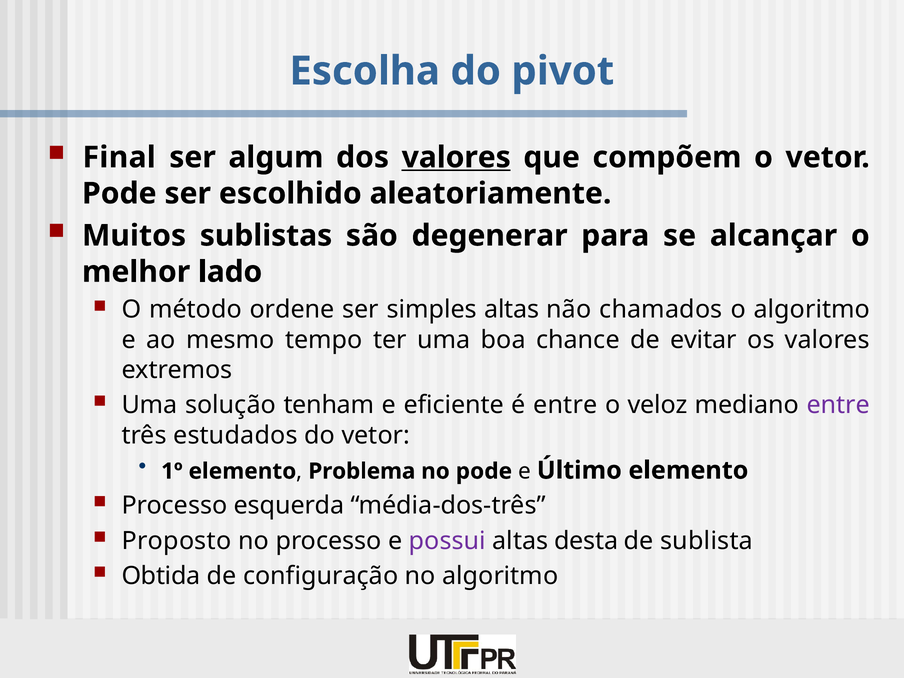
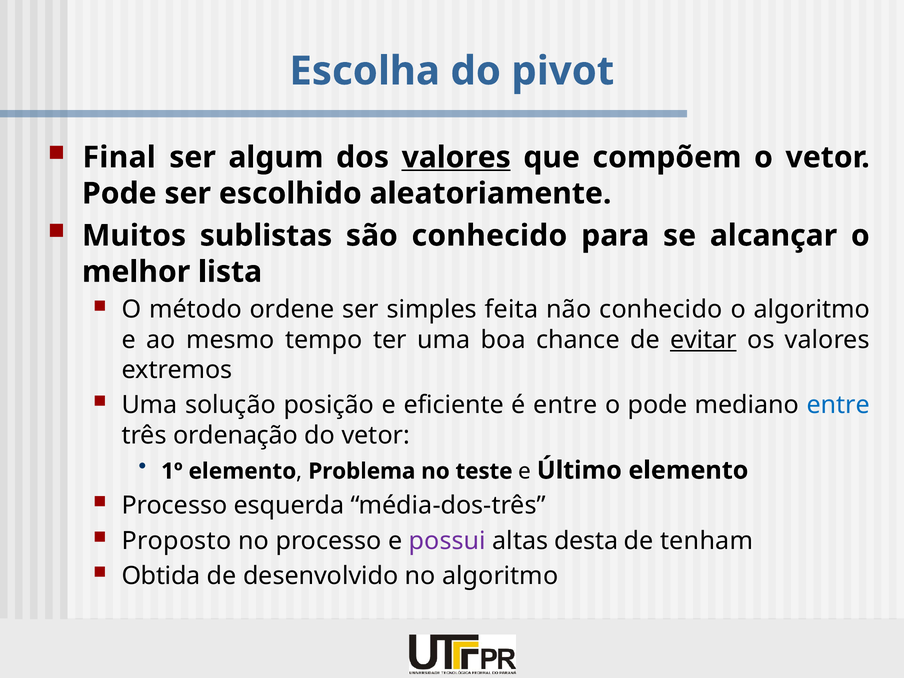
são degenerar: degenerar -> conhecido
lado: lado -> lista
simples altas: altas -> feita
não chamados: chamados -> conhecido
evitar underline: none -> present
tenham: tenham -> posição
o veloz: veloz -> pode
entre at (838, 405) colour: purple -> blue
estudados: estudados -> ordenação
no pode: pode -> teste
sublista: sublista -> tenham
configuração: configuração -> desenvolvido
